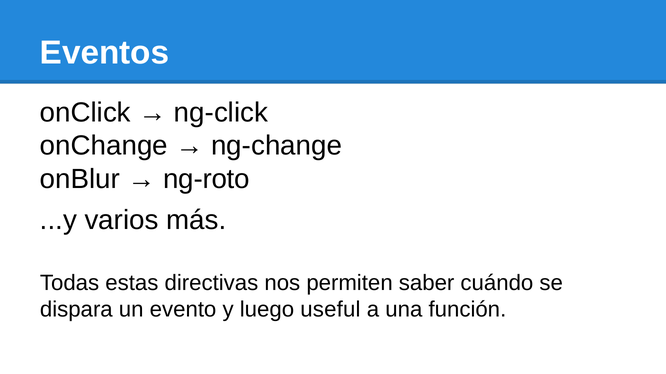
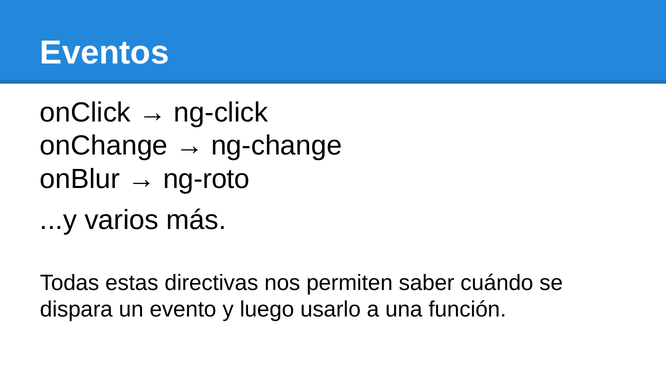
useful: useful -> usarlo
